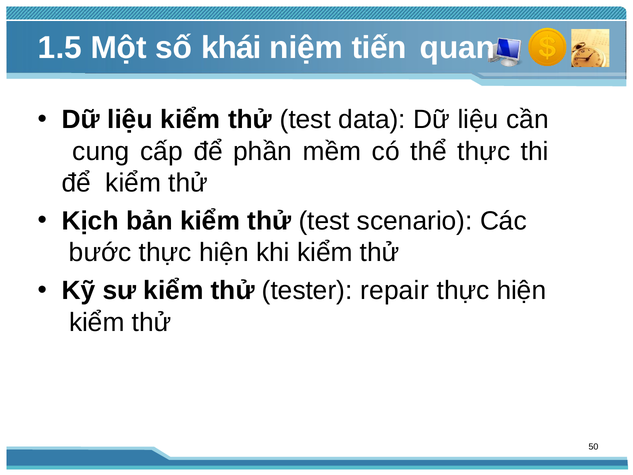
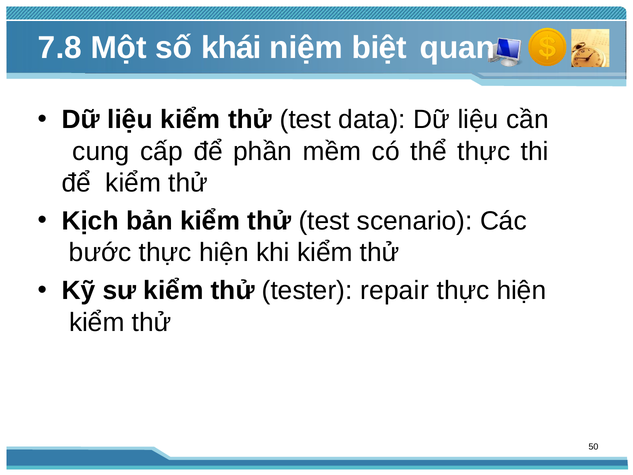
1.5: 1.5 -> 7.8
tiến: tiến -> biệt
